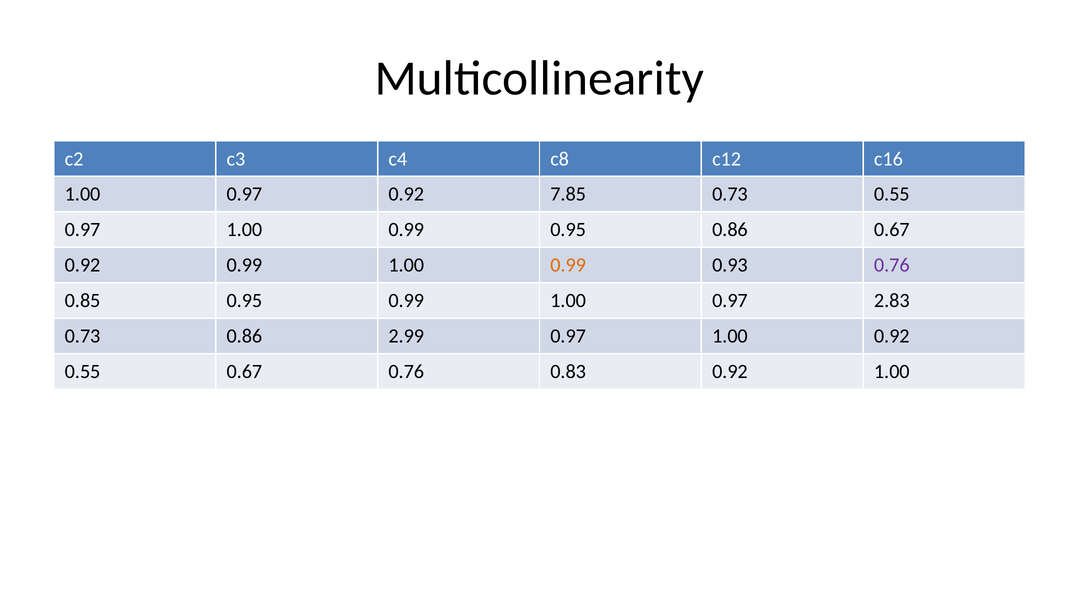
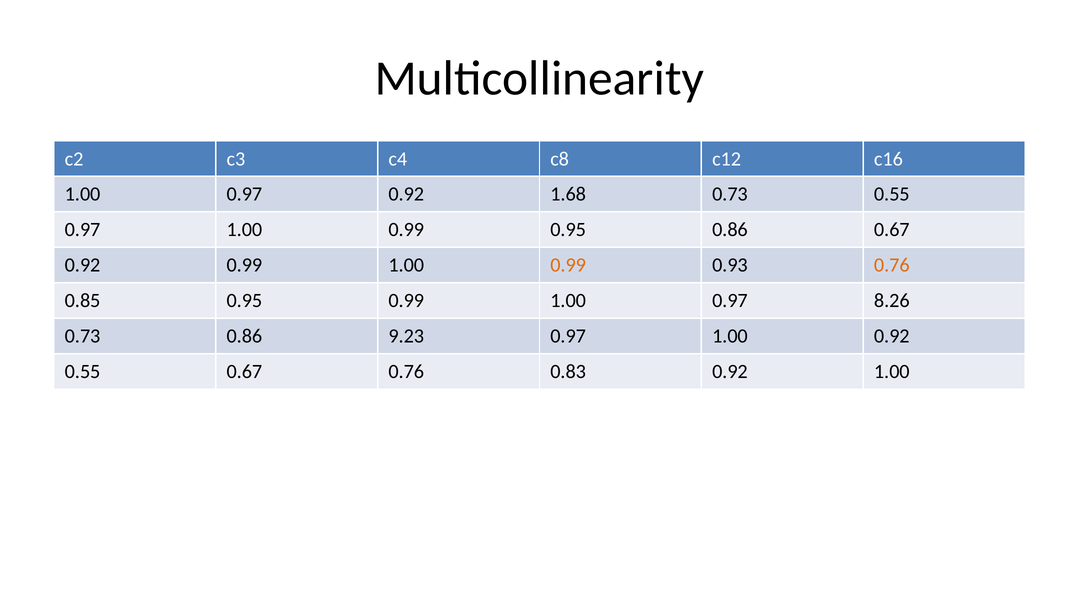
7.85: 7.85 -> 1.68
0.76 at (892, 265) colour: purple -> orange
2.83: 2.83 -> 8.26
2.99: 2.99 -> 9.23
